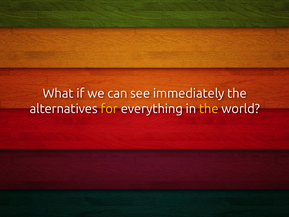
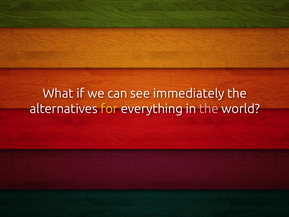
the at (209, 109) colour: yellow -> pink
